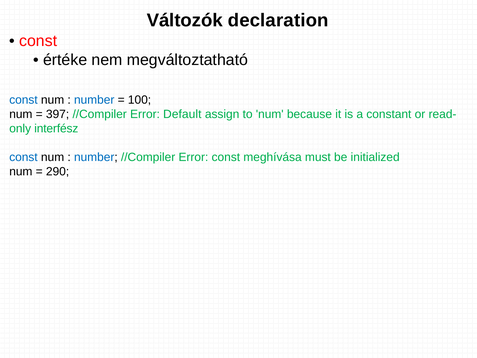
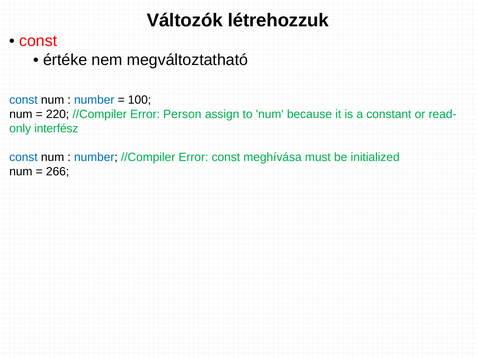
declaration: declaration -> létrehozzuk
397: 397 -> 220
Default: Default -> Person
290: 290 -> 266
